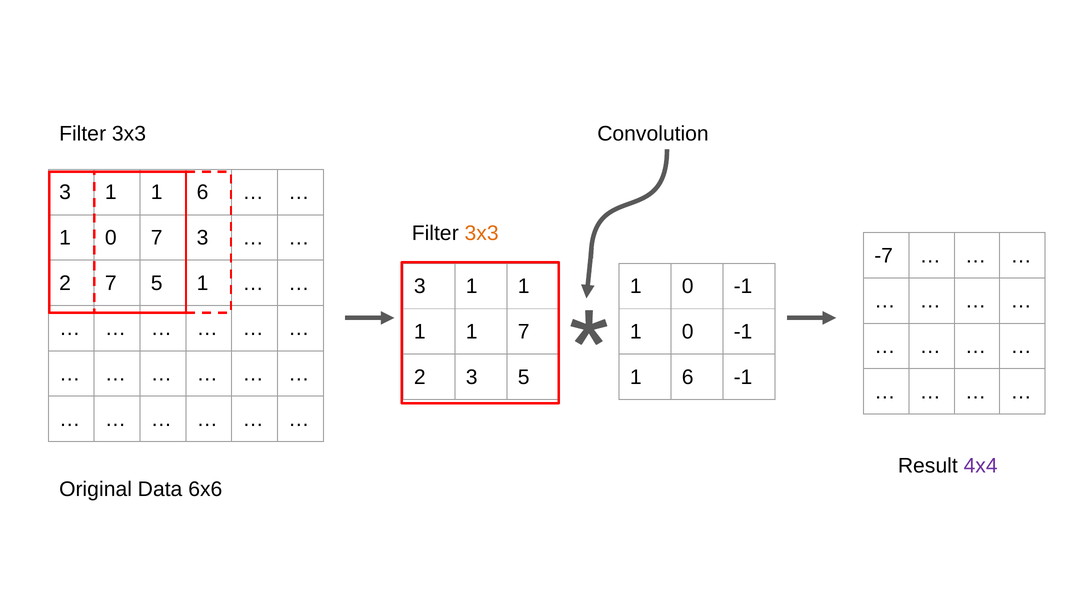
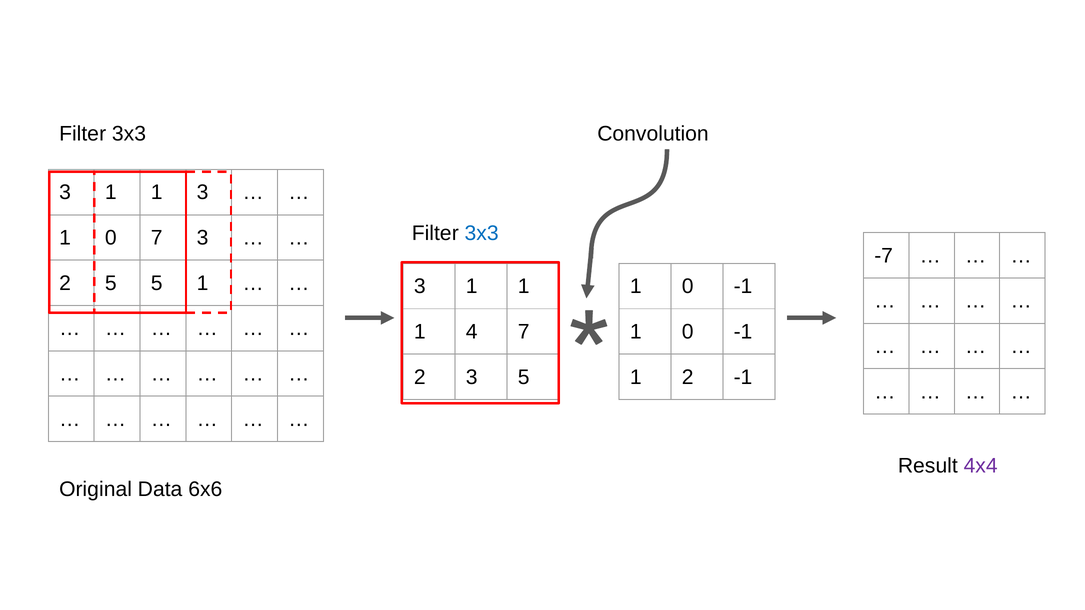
1 1 6: 6 -> 3
3x3 at (482, 234) colour: orange -> blue
2 7: 7 -> 5
1 at (472, 332): 1 -> 4
6 at (688, 377): 6 -> 2
